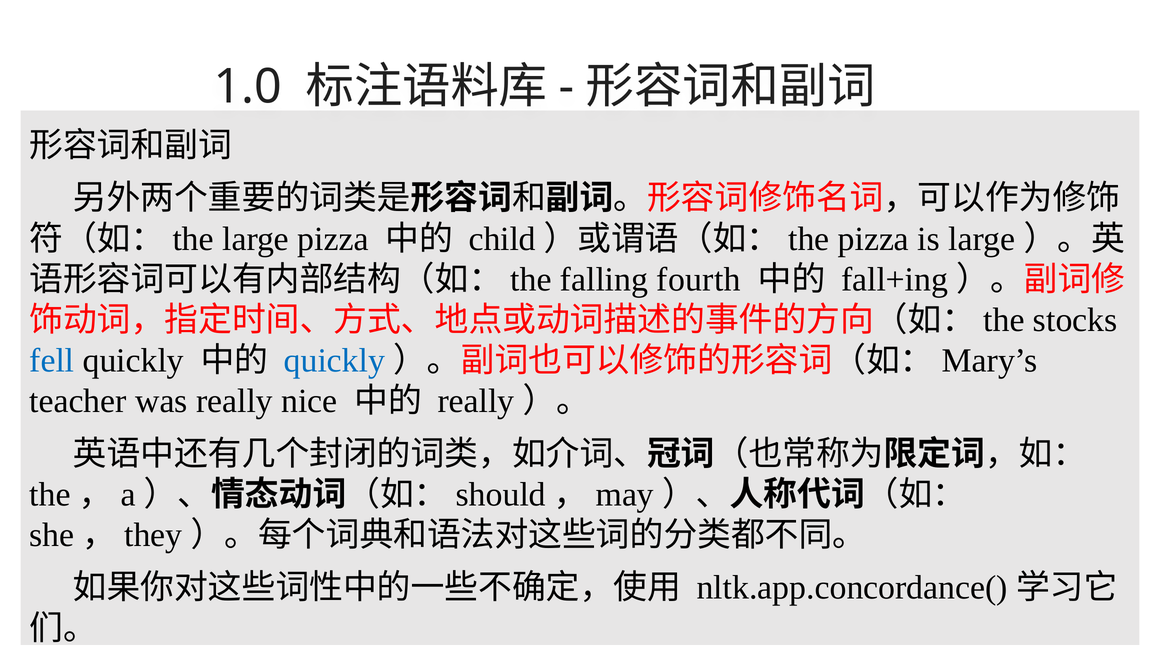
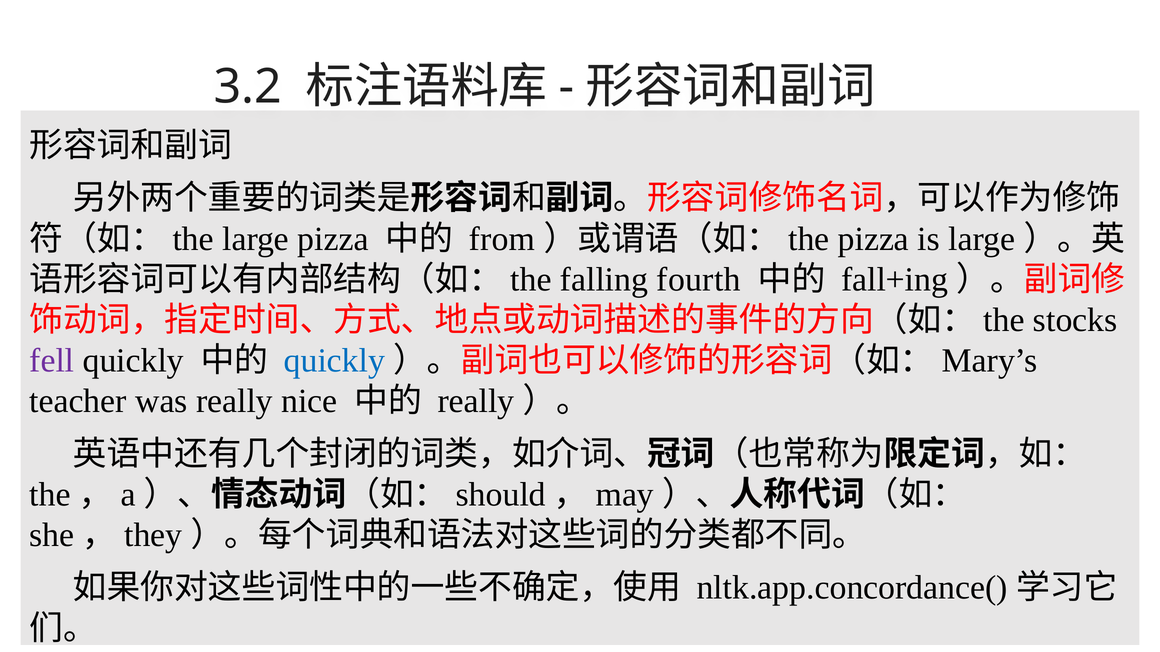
1.0: 1.0 -> 3.2
child: child -> from
fell colour: blue -> purple
